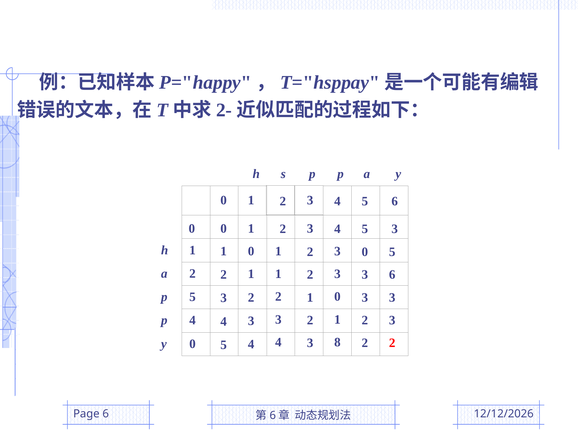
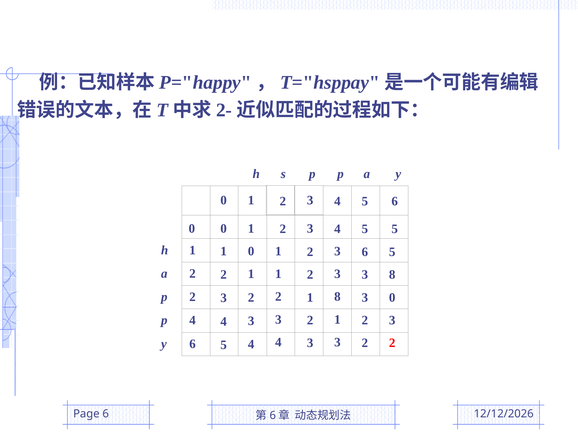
5 3: 3 -> 5
2 3 0: 0 -> 6
3 6: 6 -> 8
1 0: 0 -> 8
3 at (392, 297): 3 -> 0
p 5: 5 -> 2
4 3 8: 8 -> 3
y 0: 0 -> 6
